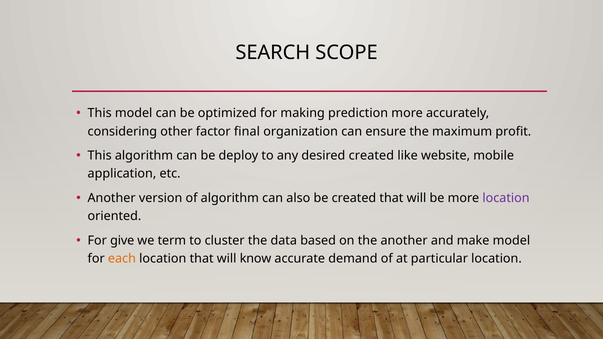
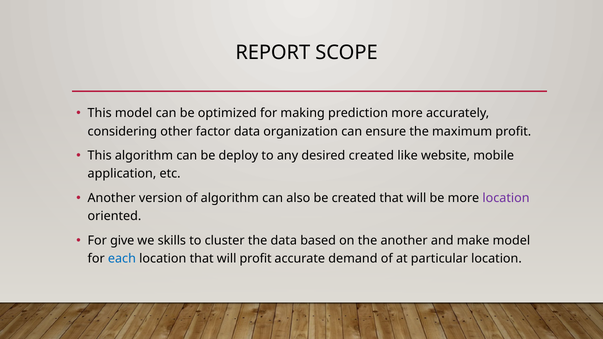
SEARCH: SEARCH -> REPORT
factor final: final -> data
term: term -> skills
each colour: orange -> blue
will know: know -> profit
